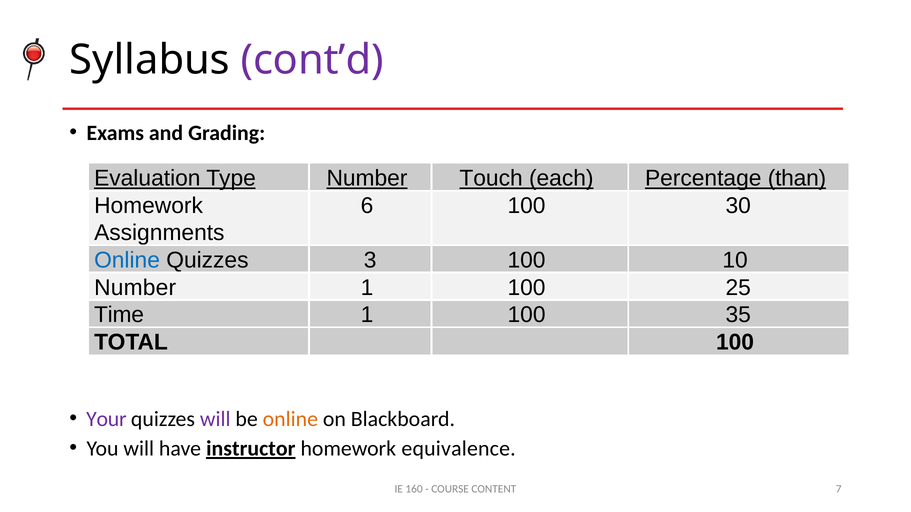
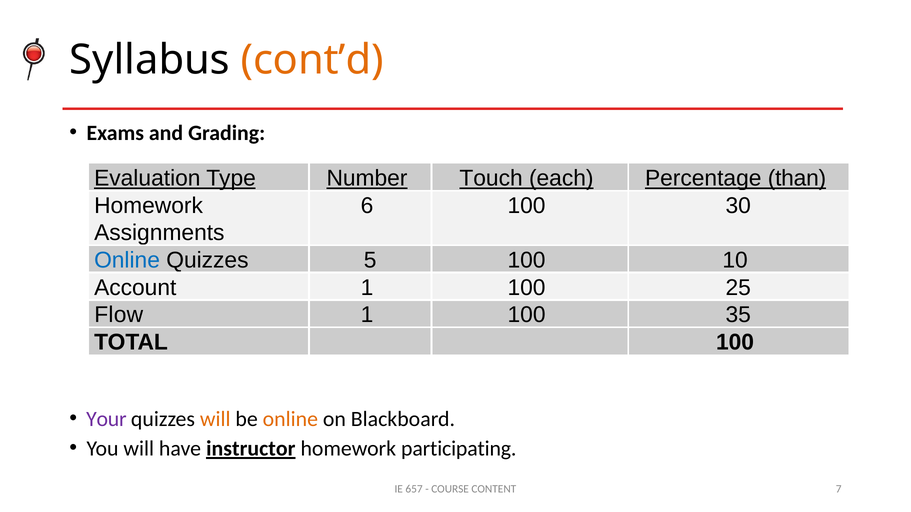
cont’d colour: purple -> orange
3: 3 -> 5
Number at (135, 288): Number -> Account
Time: Time -> Flow
will at (215, 419) colour: purple -> orange
equivalence: equivalence -> participating
160: 160 -> 657
